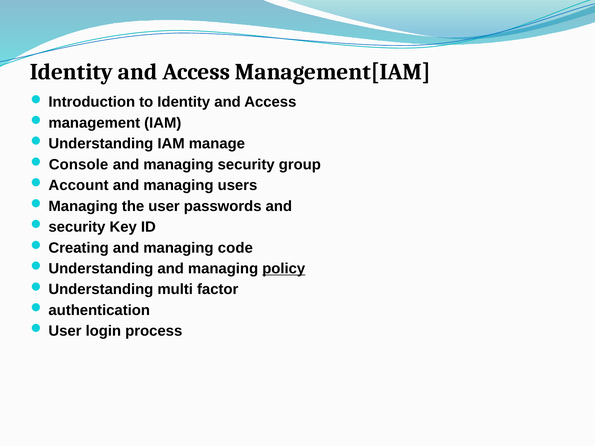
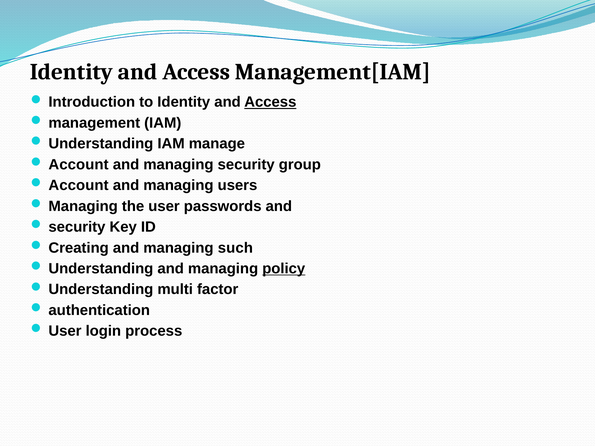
Access at (270, 102) underline: none -> present
Console at (79, 165): Console -> Account
code: code -> such
